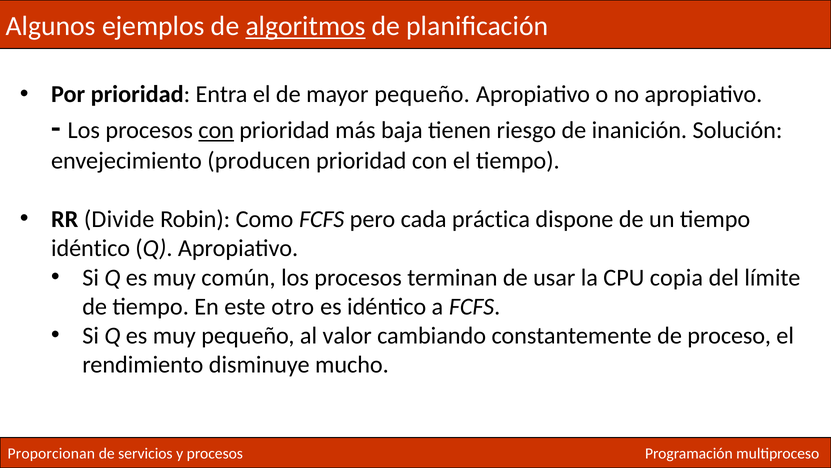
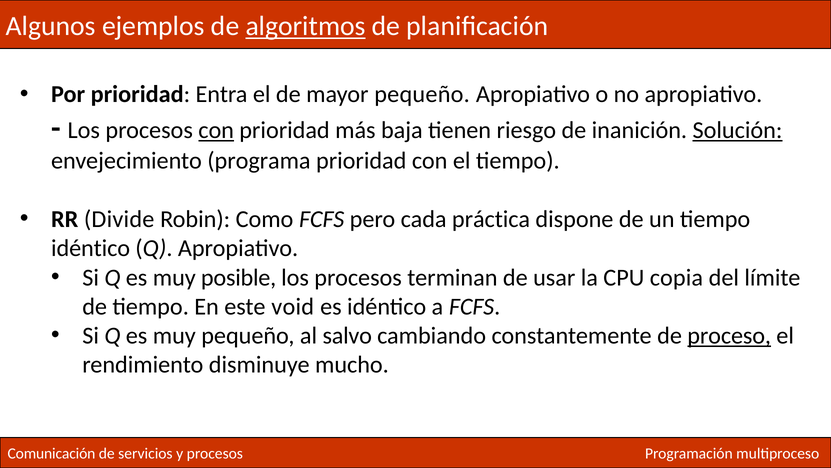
Solución underline: none -> present
producen: producen -> programa
común: común -> posible
otro: otro -> void
valor: valor -> salvo
proceso underline: none -> present
Proporcionan: Proporcionan -> Comunicación
